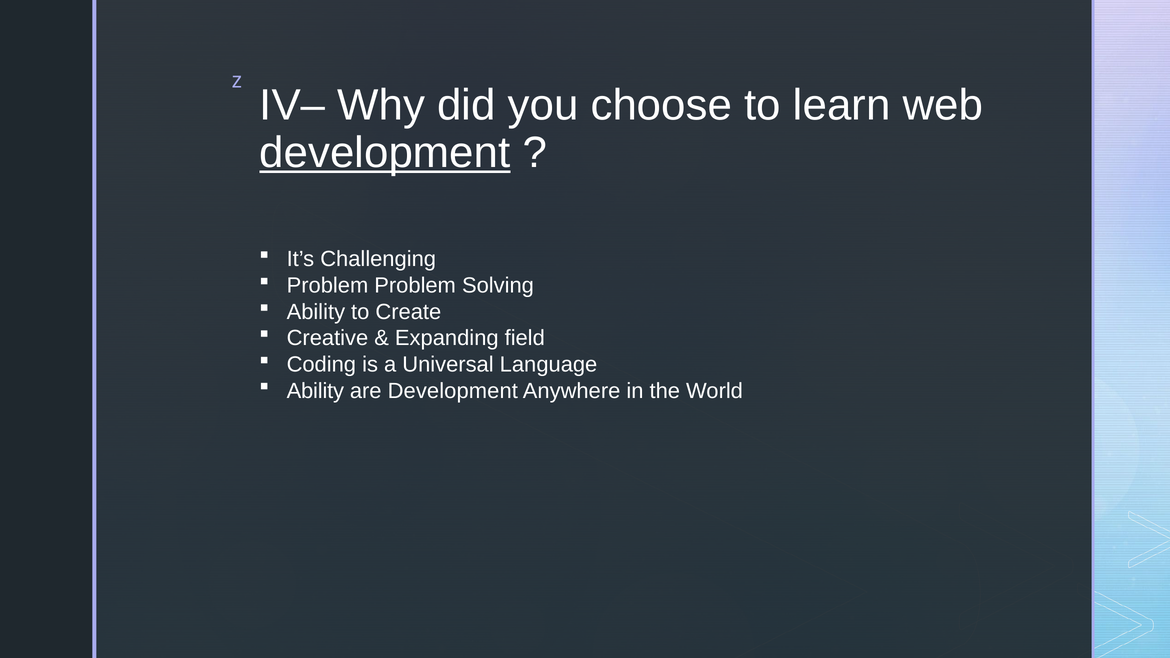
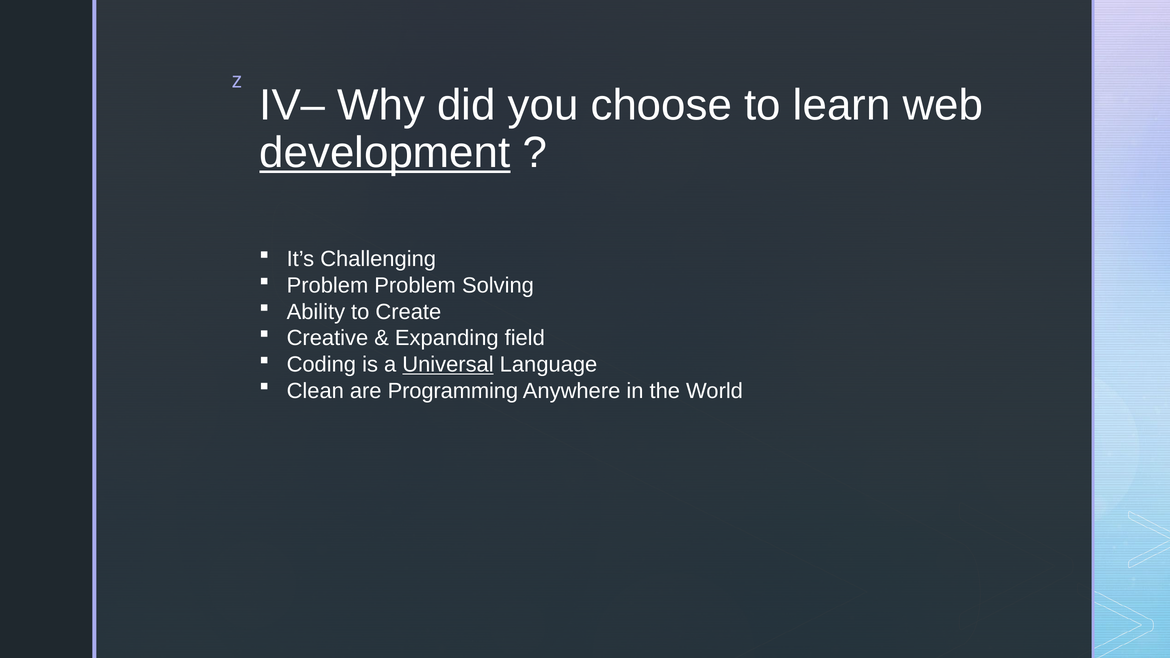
Universal underline: none -> present
Ability at (315, 391): Ability -> Clean
are Development: Development -> Programming
